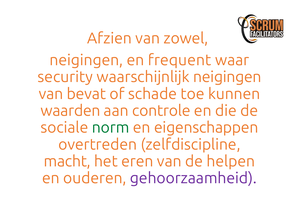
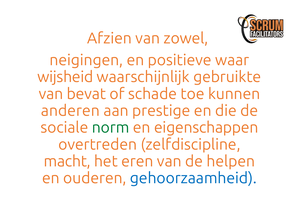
frequent: frequent -> positieve
security: security -> wijsheid
waarschijnlijk neigingen: neigingen -> gebruikte
waarden: waarden -> anderen
controle: controle -> prestige
gehoorzaamheid colour: purple -> blue
